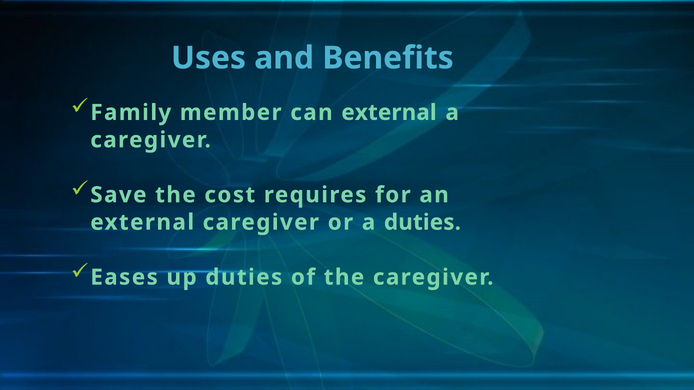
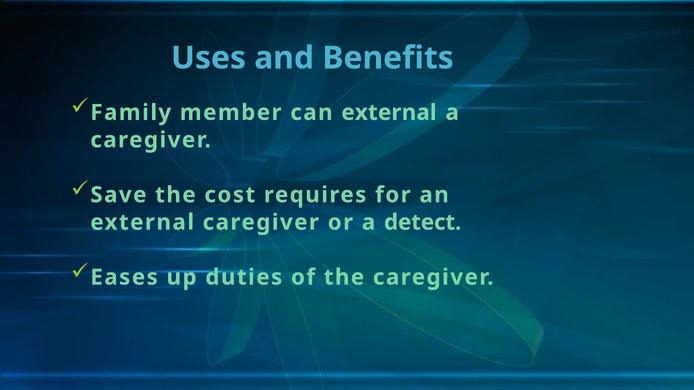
a duties: duties -> detect
